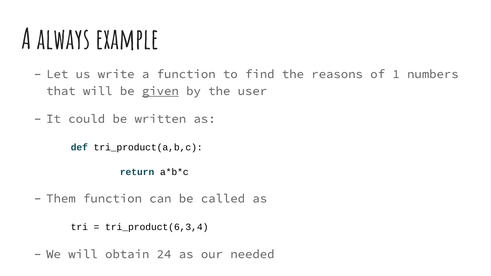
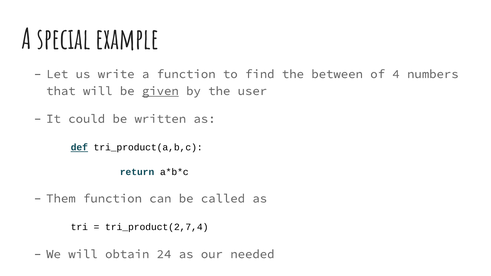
always: always -> special
reasons: reasons -> between
1: 1 -> 4
def underline: none -> present
tri_product(6,3,4: tri_product(6,3,4 -> tri_product(2,7,4
